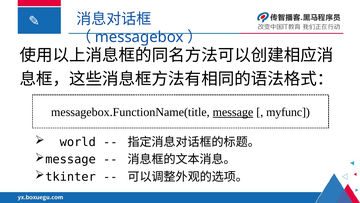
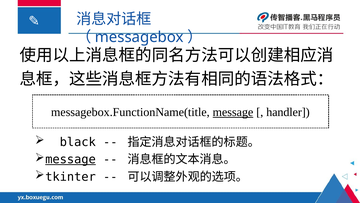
myfunc: myfunc -> handler
world: world -> black
message at (71, 159) underline: none -> present
